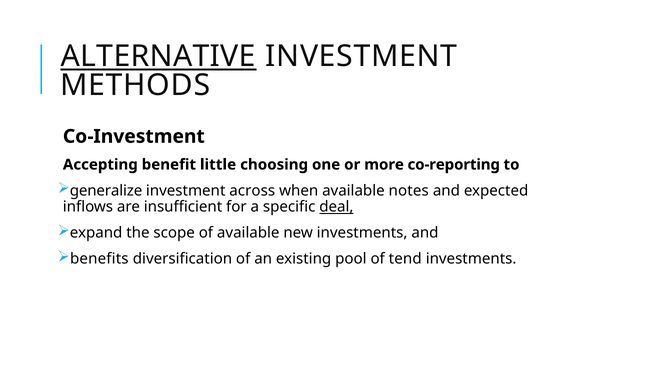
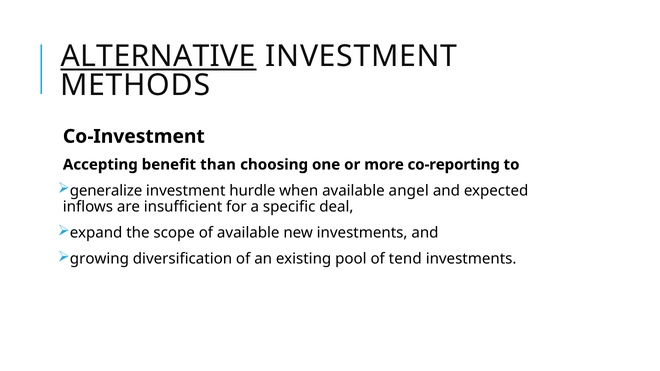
little: little -> than
across: across -> hurdle
notes: notes -> angel
deal underline: present -> none
benefits: benefits -> growing
